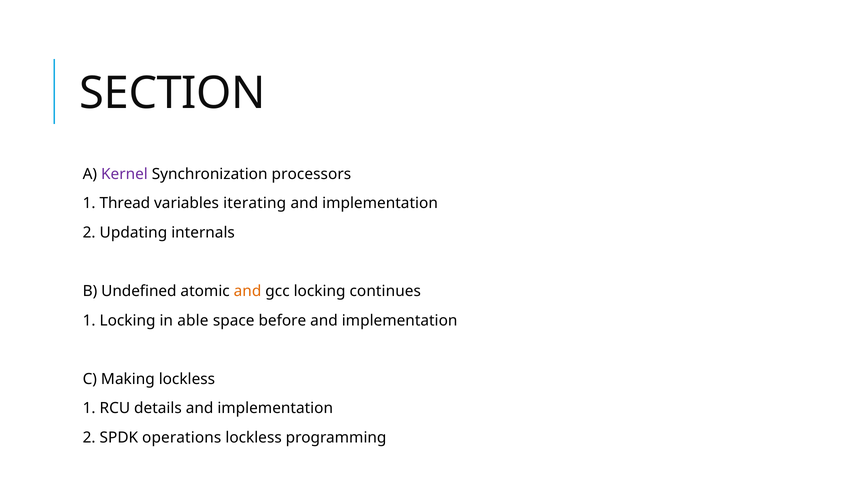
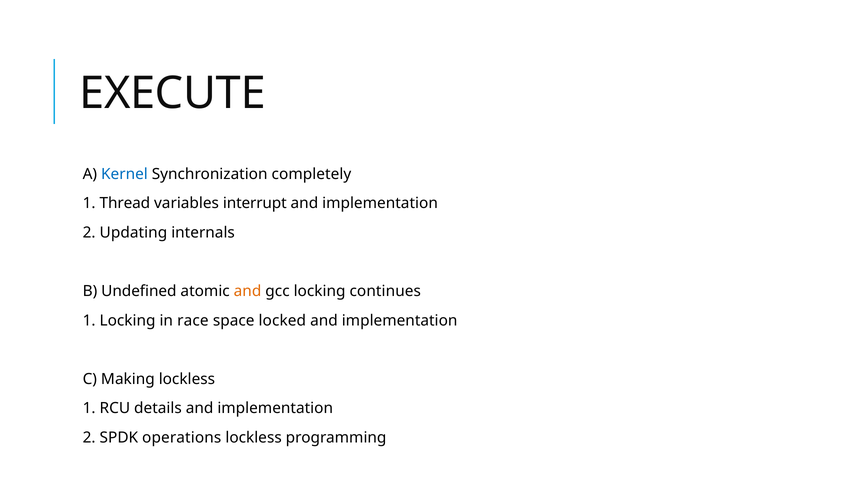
SECTION: SECTION -> EXECUTE
Kernel colour: purple -> blue
processors: processors -> completely
iterating: iterating -> interrupt
able: able -> race
before: before -> locked
